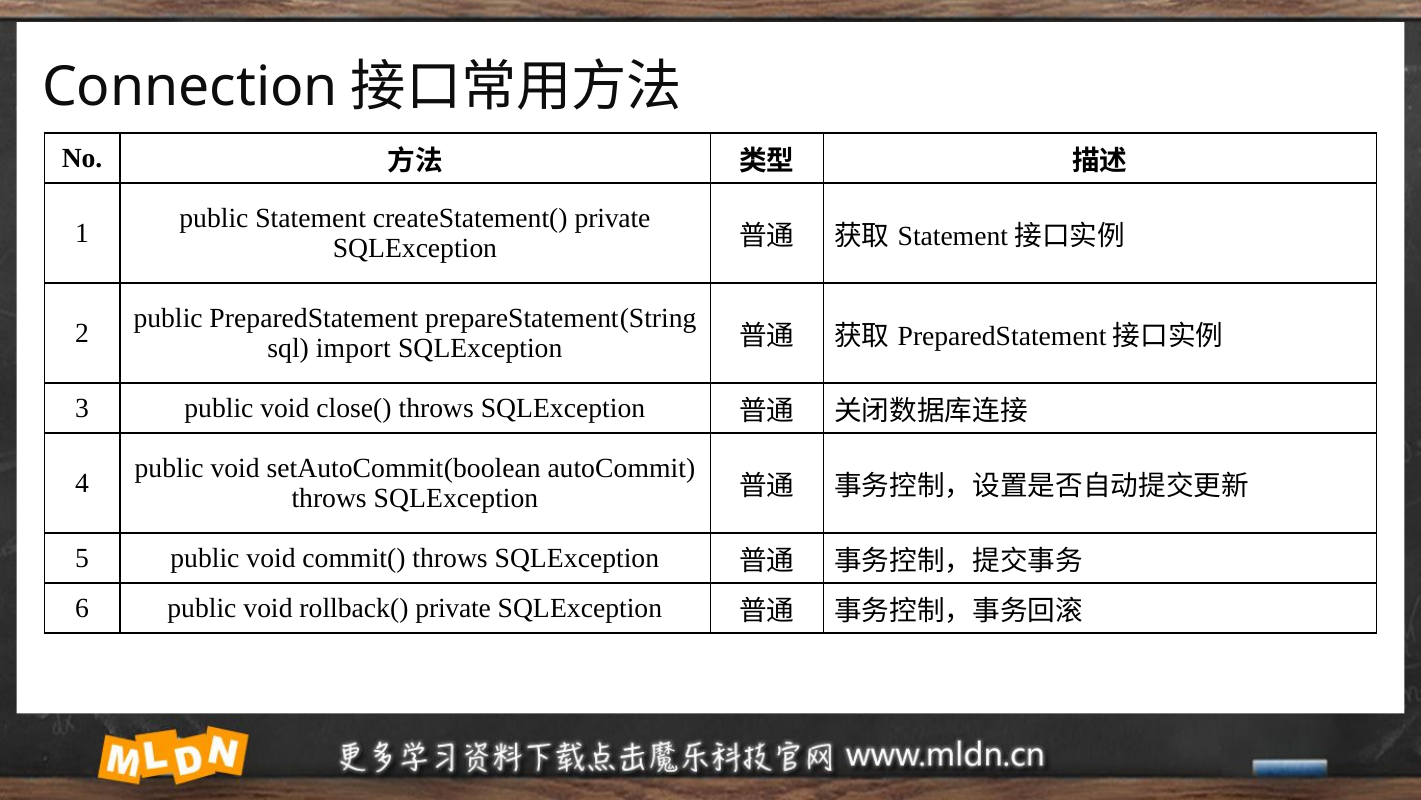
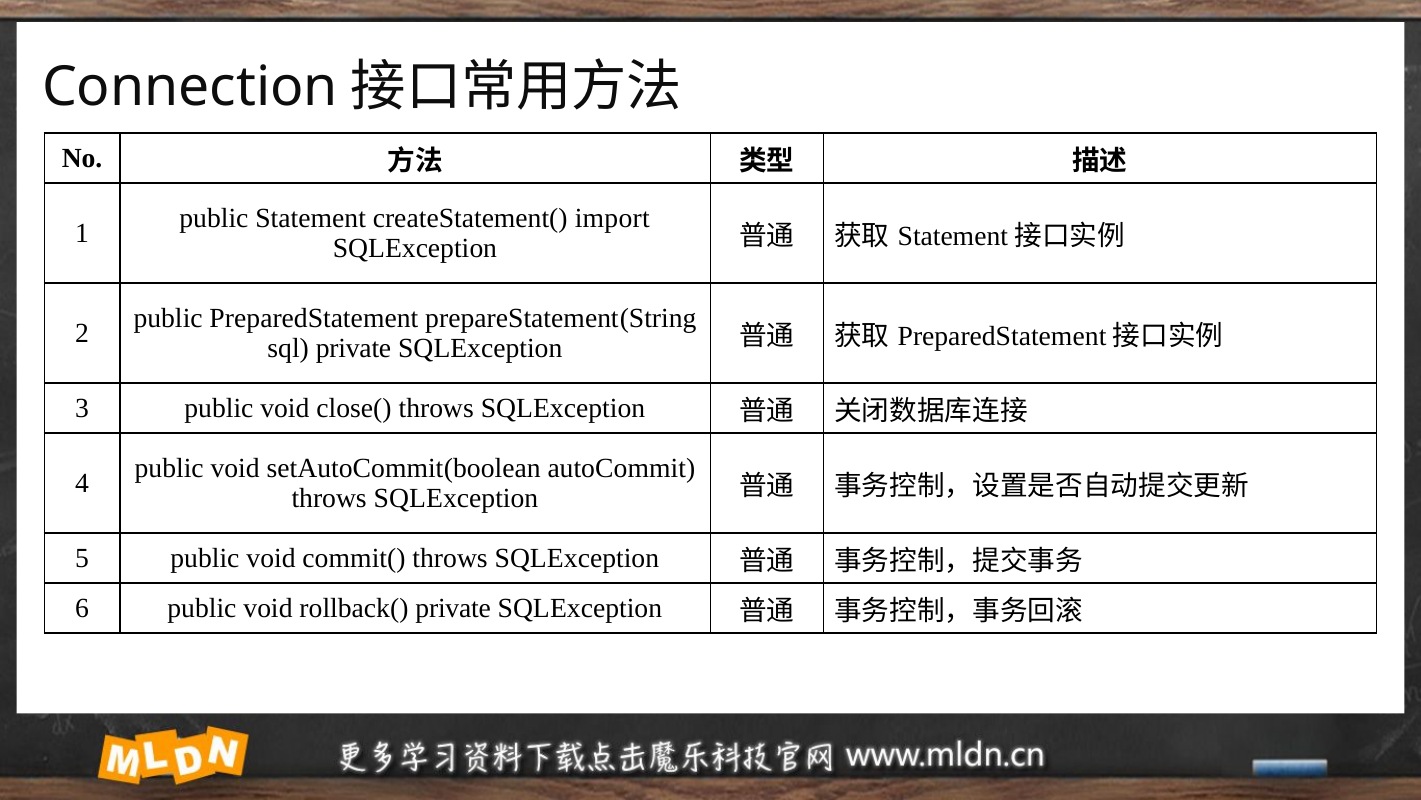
createStatement( private: private -> import
sql import: import -> private
